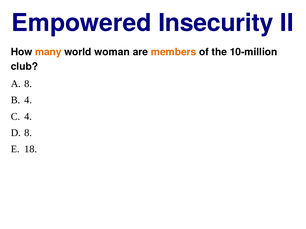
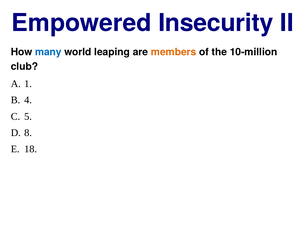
many colour: orange -> blue
woman: woman -> leaping
8 at (28, 84): 8 -> 1
4 at (28, 117): 4 -> 5
